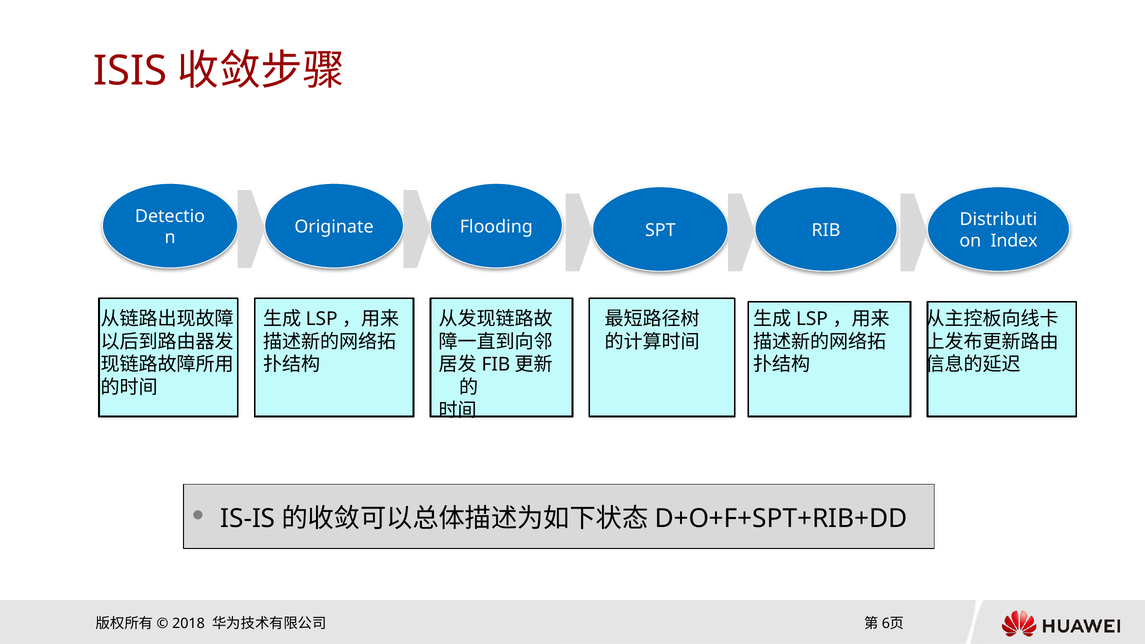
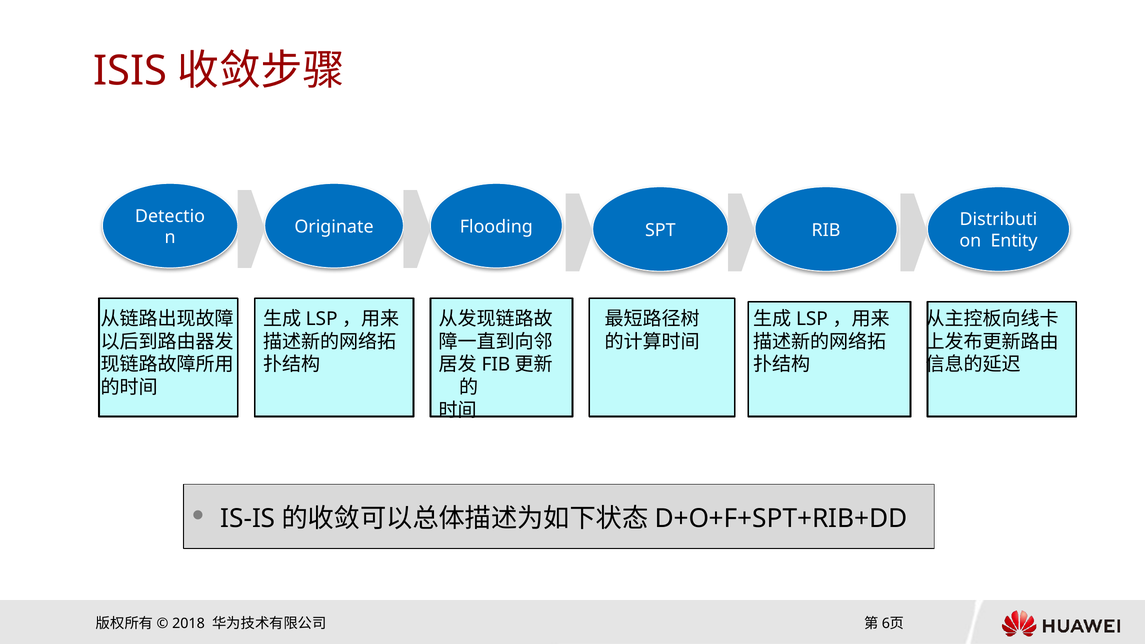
Index: Index -> Entity
